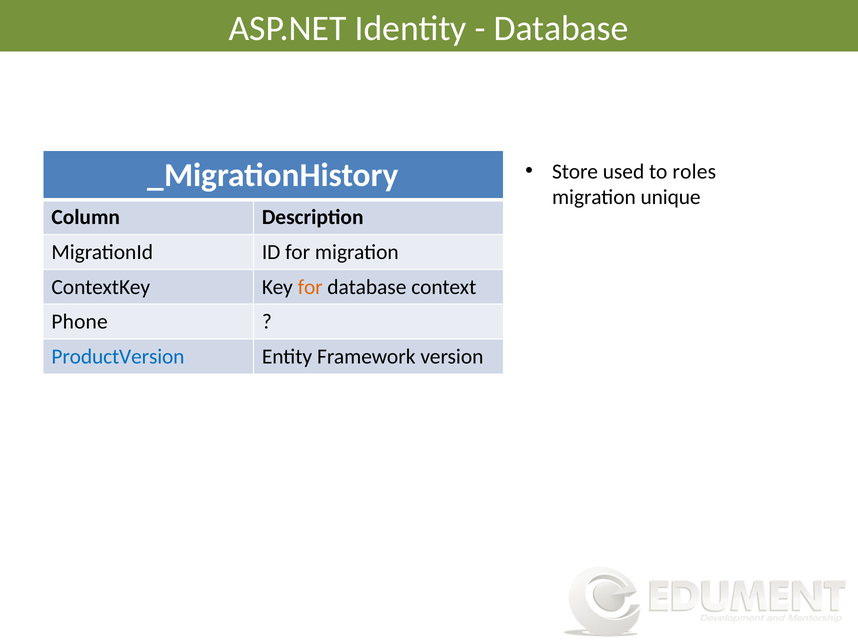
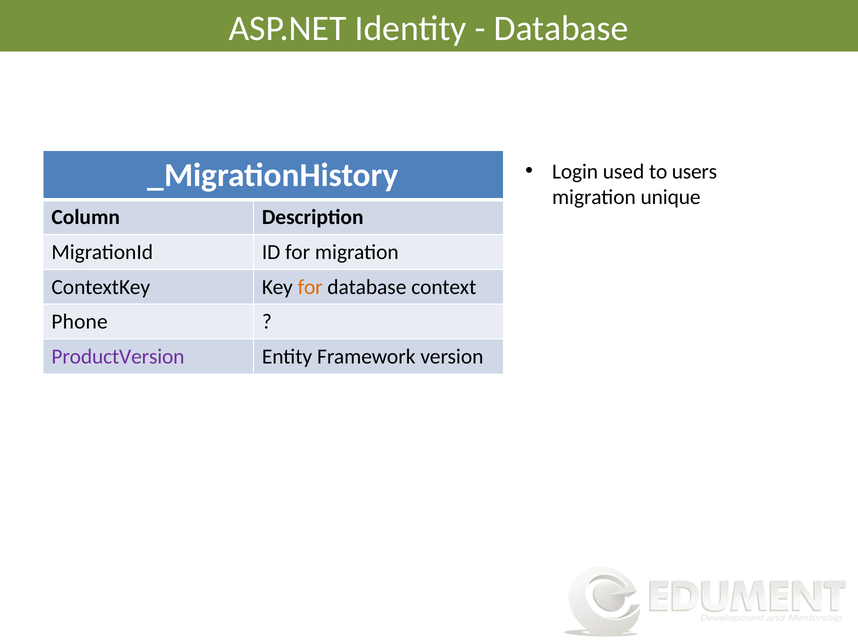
Store: Store -> Login
roles: roles -> users
ProductVersion colour: blue -> purple
